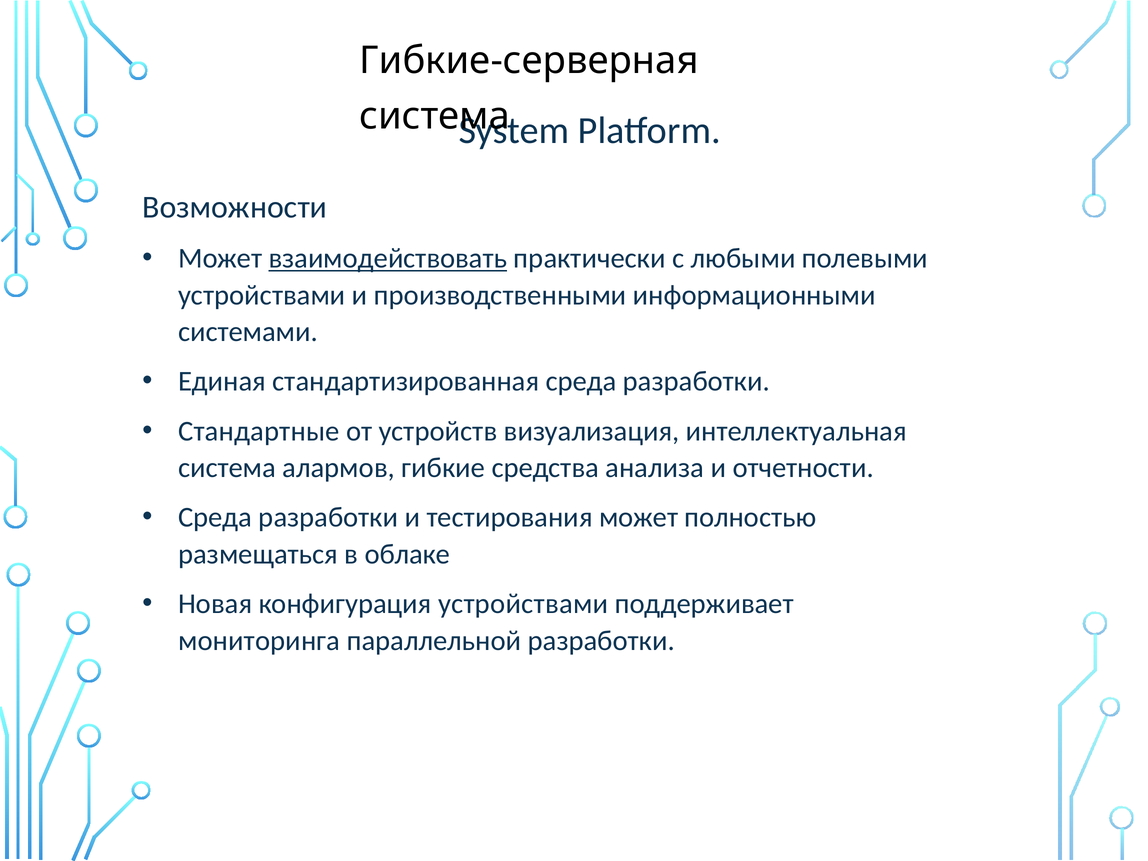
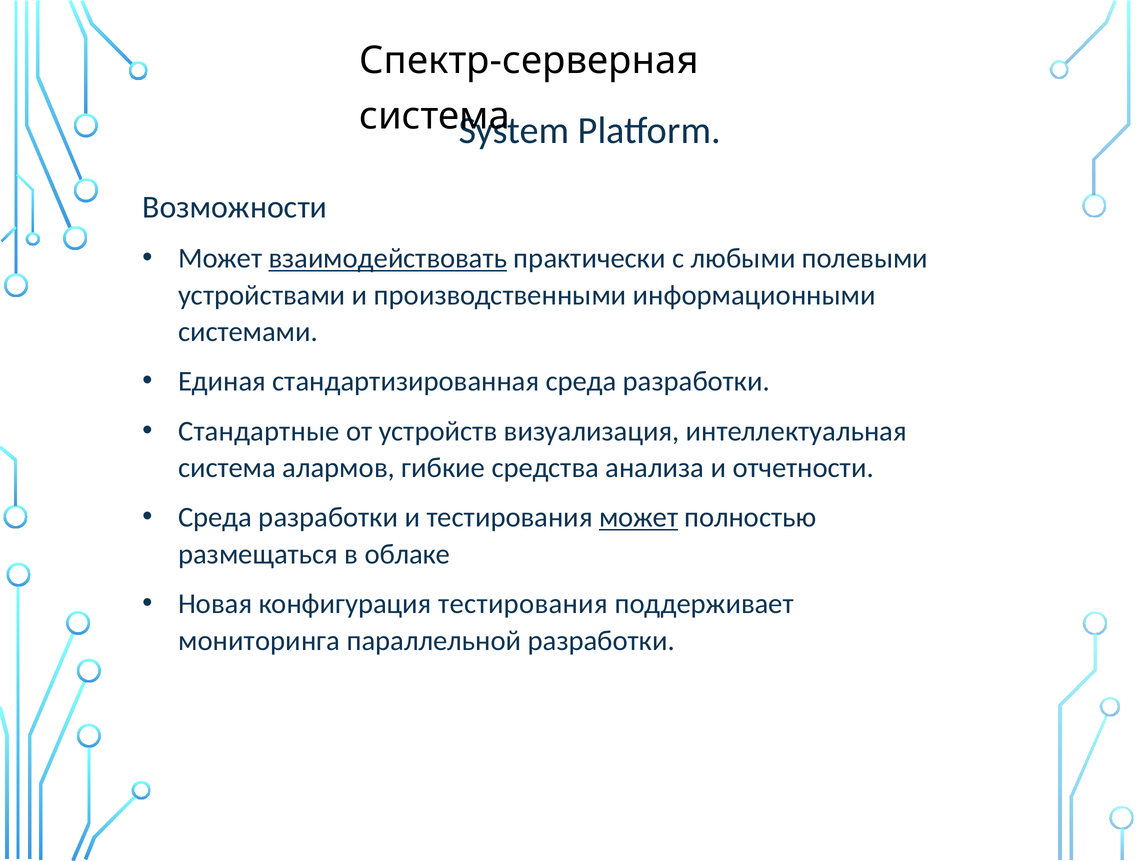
Гибкие-серверная: Гибкие-серверная -> Спектр-серверная
может at (639, 518) underline: none -> present
конфигурация устройствами: устройствами -> тестирования
